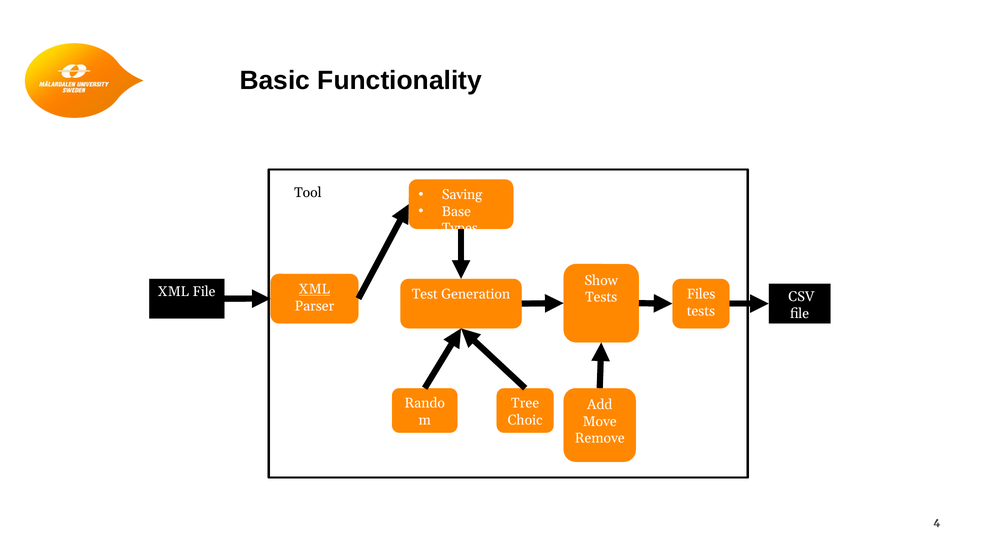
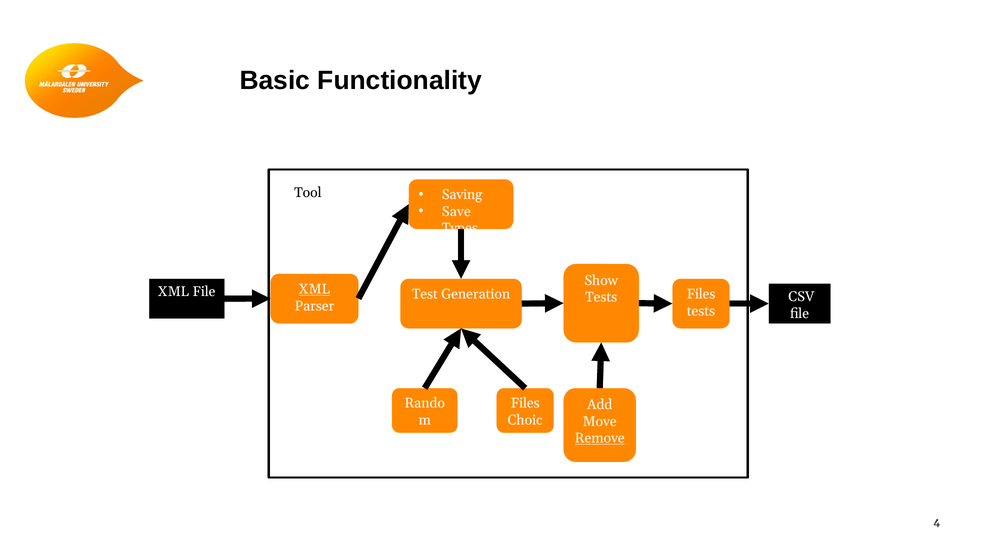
Base: Base -> Save
Tree at (525, 403): Tree -> Files
Remove underline: none -> present
